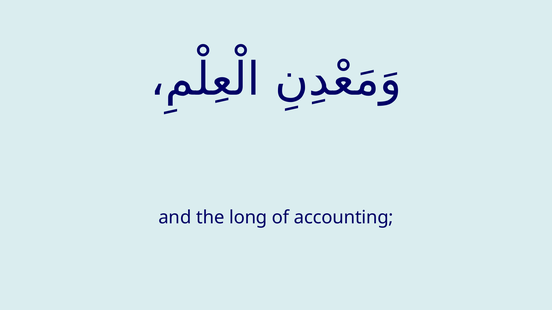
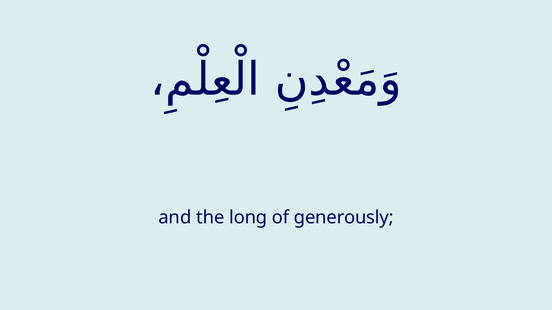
accounting: accounting -> generously
